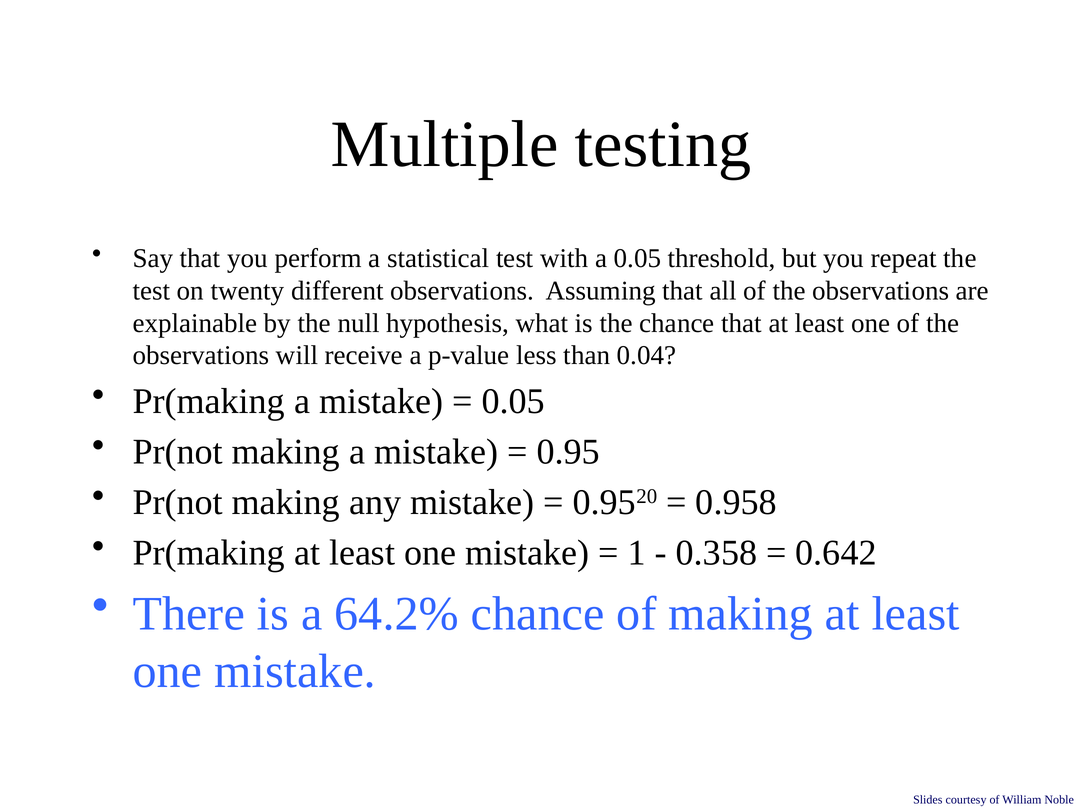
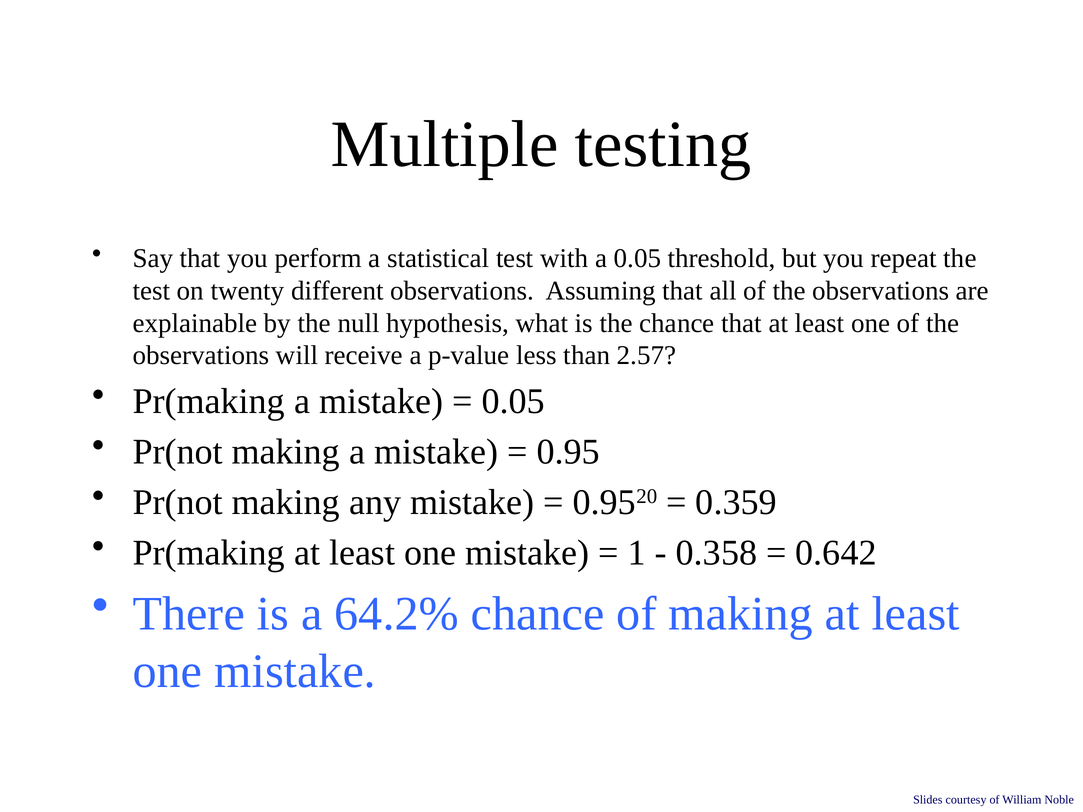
0.04: 0.04 -> 2.57
0.958: 0.958 -> 0.359
